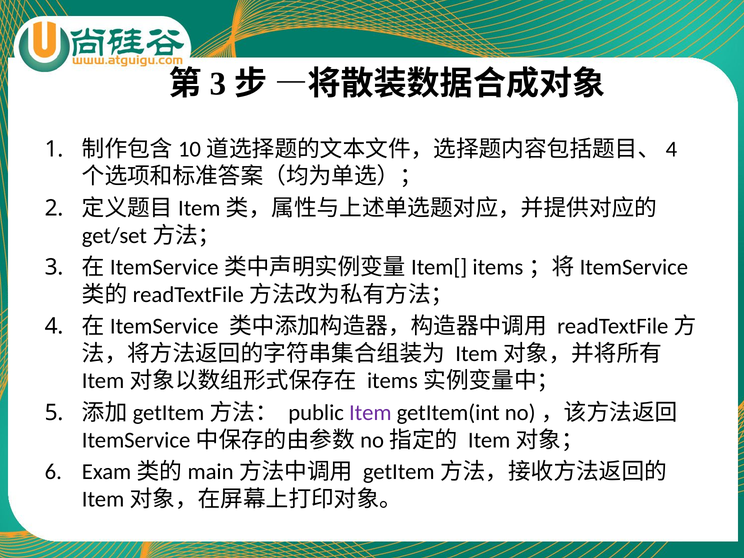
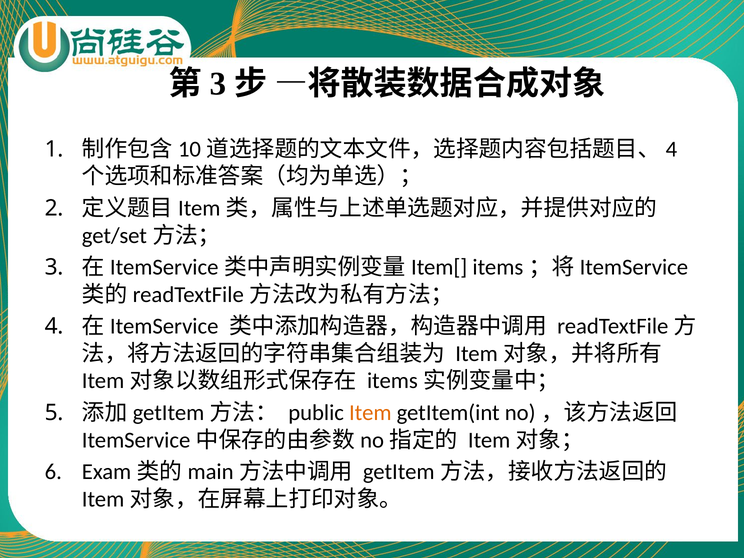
Item colour: purple -> orange
